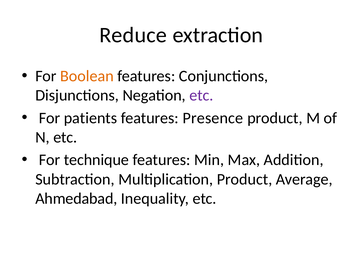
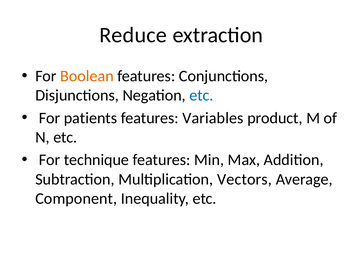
etc at (201, 95) colour: purple -> blue
Presence: Presence -> Variables
Multiplication Product: Product -> Vectors
Ahmedabad: Ahmedabad -> Component
